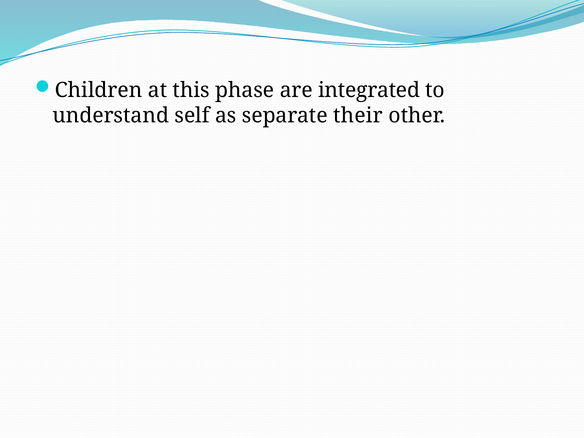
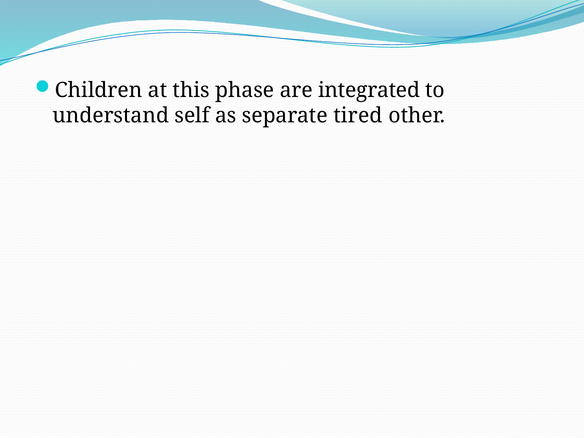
their: their -> tired
